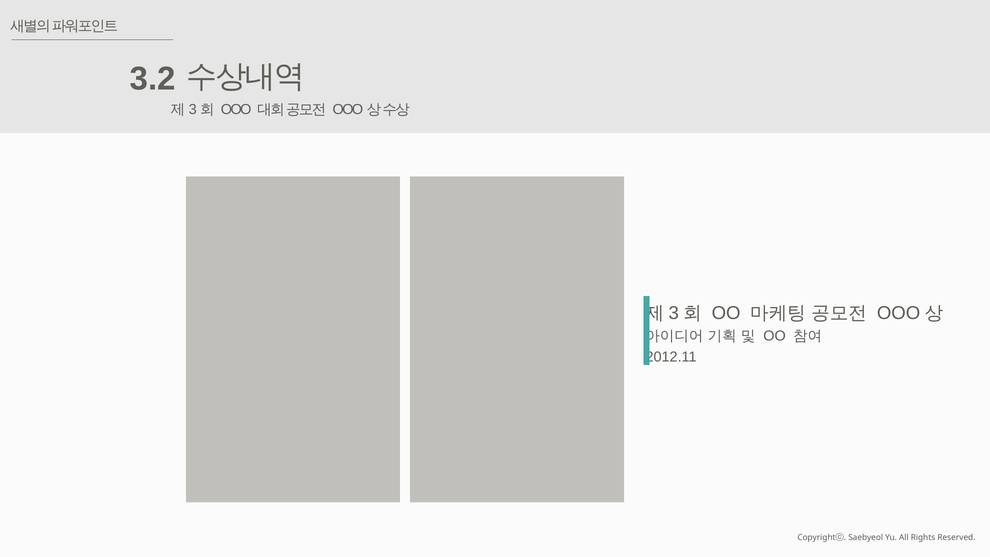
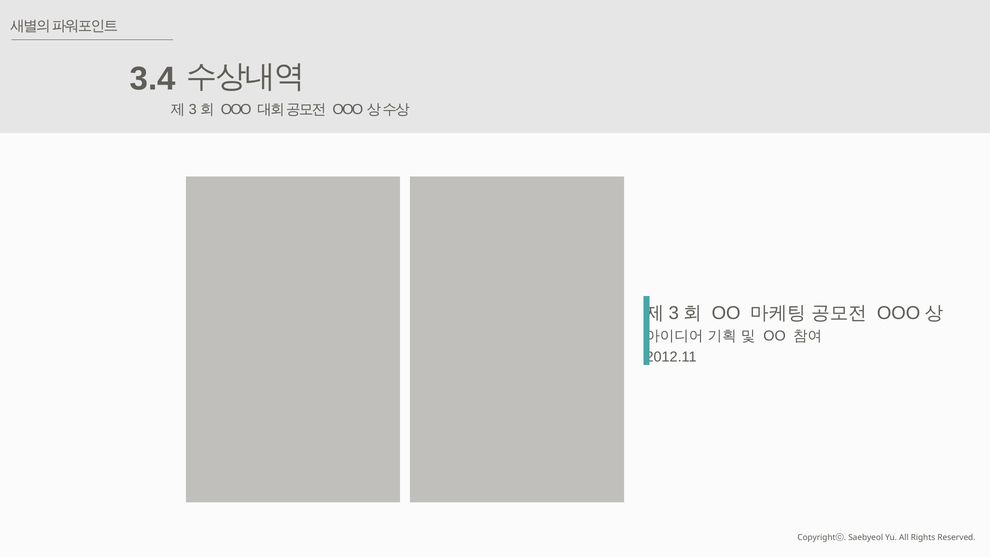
3.2: 3.2 -> 3.4
